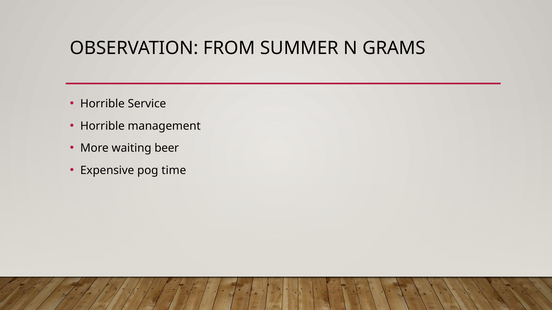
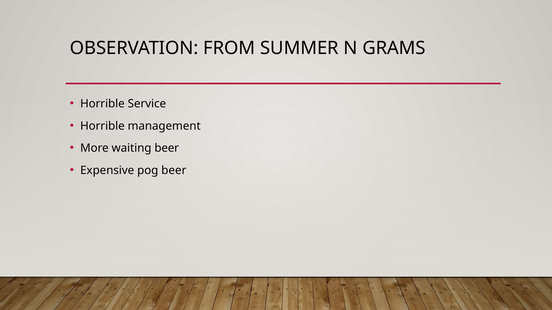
pog time: time -> beer
